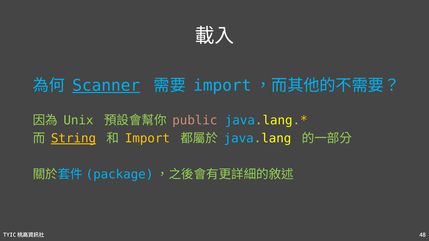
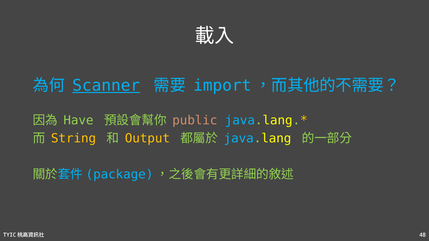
Unix: Unix -> Have
String underline: present -> none
Import: Import -> Output
